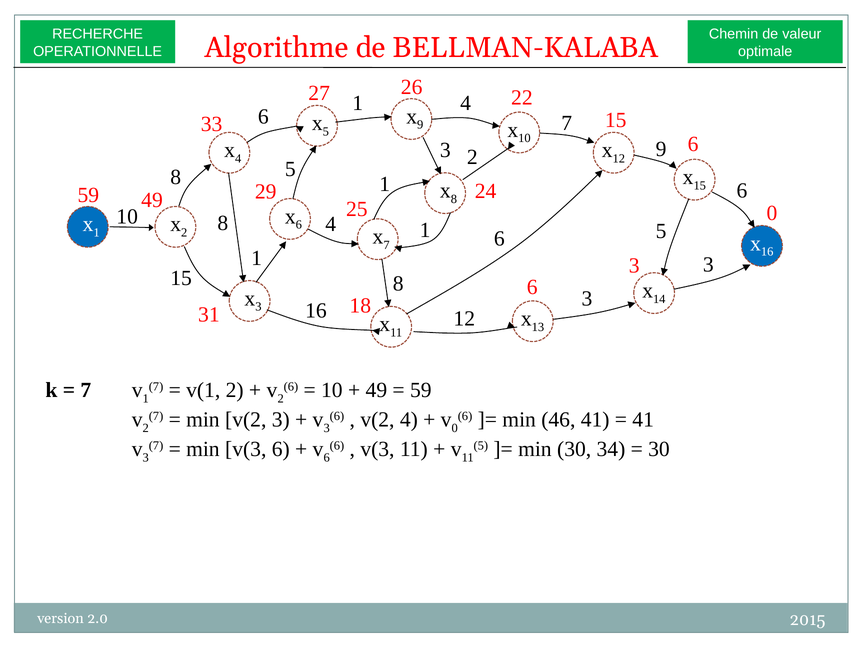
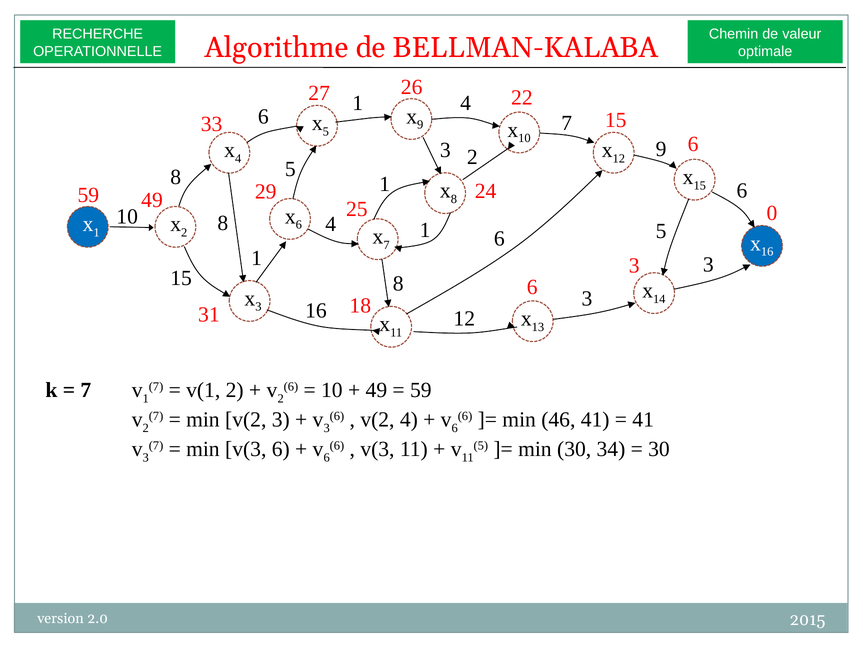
0 at (455, 428): 0 -> 6
